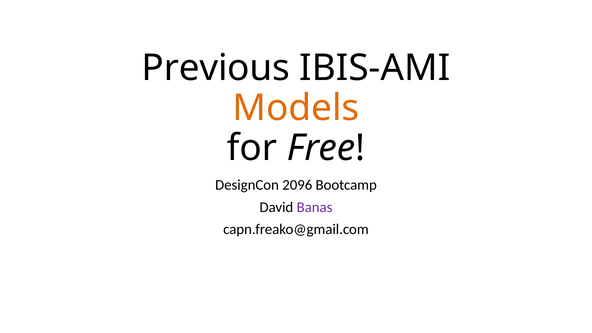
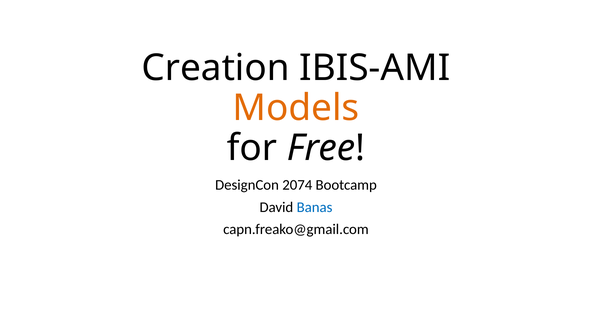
Previous: Previous -> Creation
2096: 2096 -> 2074
Banas colour: purple -> blue
